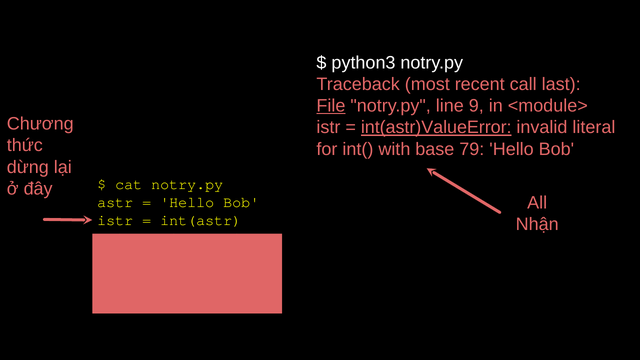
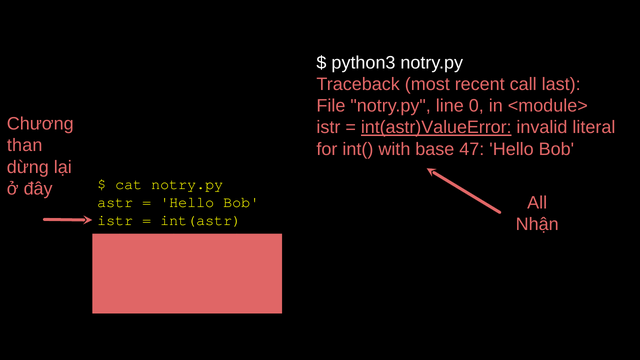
File underline: present -> none
9: 9 -> 0
thức: thức -> than
79: 79 -> 47
